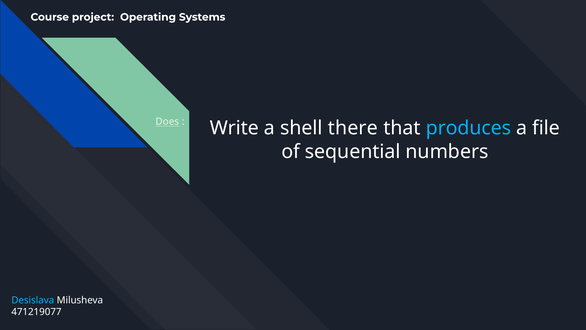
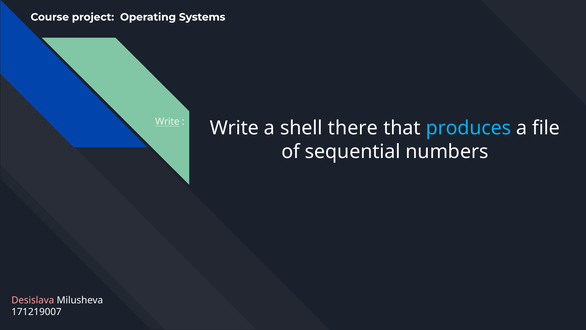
Does at (167, 122): Does -> Write
Desislava colour: light blue -> pink
471219077: 471219077 -> 171219007
